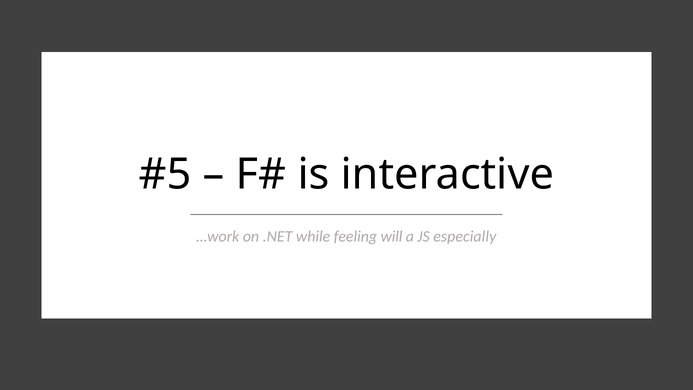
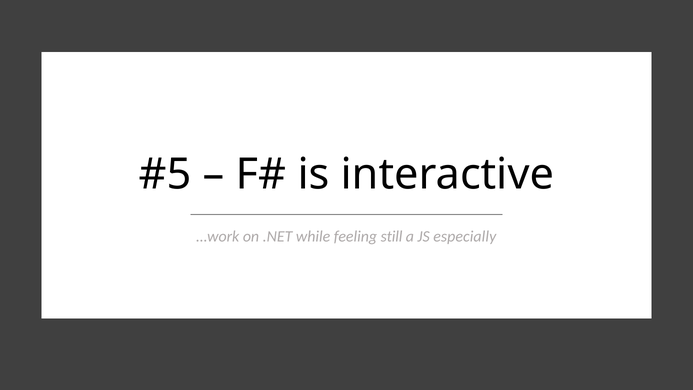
will: will -> still
